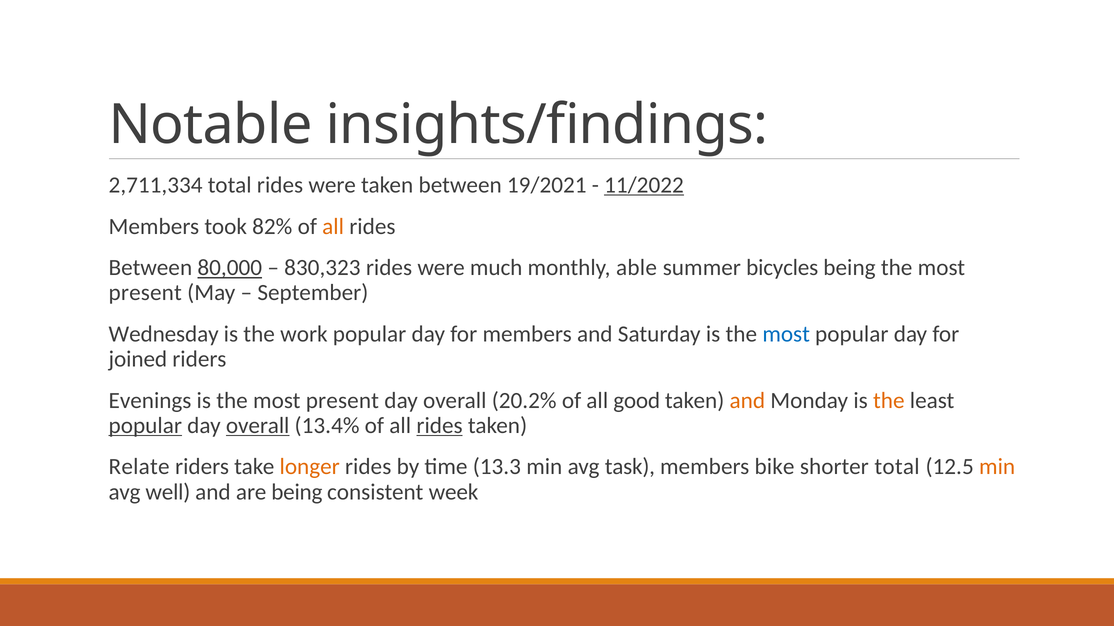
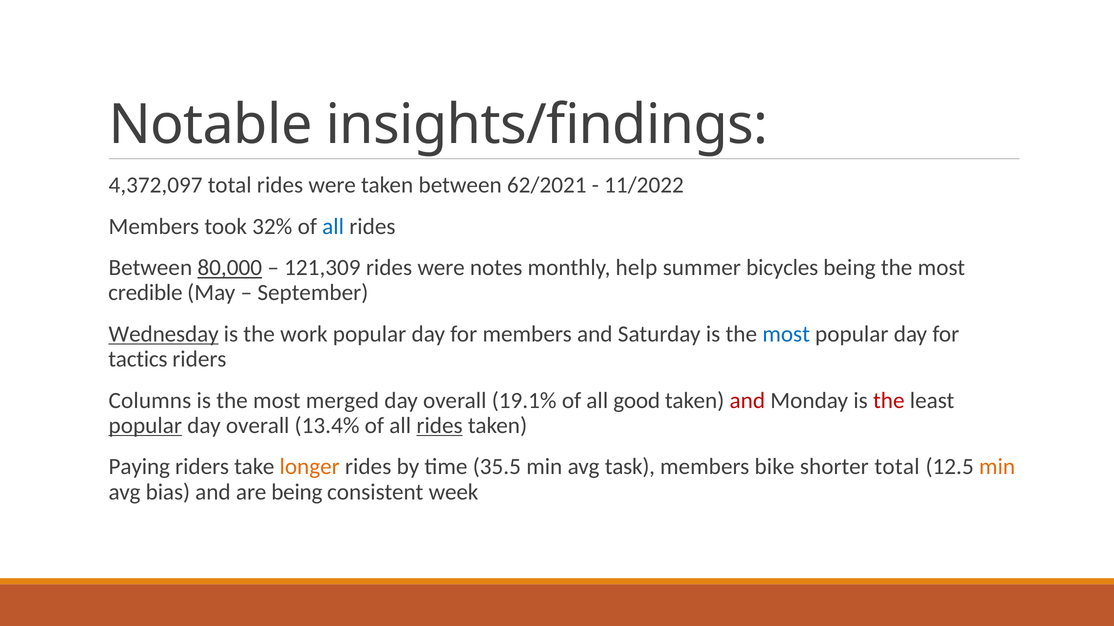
2,711,334: 2,711,334 -> 4,372,097
19/2021: 19/2021 -> 62/2021
11/2022 underline: present -> none
82%: 82% -> 32%
all at (333, 227) colour: orange -> blue
830,323: 830,323 -> 121,309
much: much -> notes
able: able -> help
present at (145, 293): present -> credible
Wednesday underline: none -> present
joined: joined -> tactics
Evenings: Evenings -> Columns
is the most present: present -> merged
20.2%: 20.2% -> 19.1%
and at (747, 401) colour: orange -> red
the at (889, 401) colour: orange -> red
overall at (258, 426) underline: present -> none
Relate: Relate -> Paying
13.3: 13.3 -> 35.5
well: well -> bias
